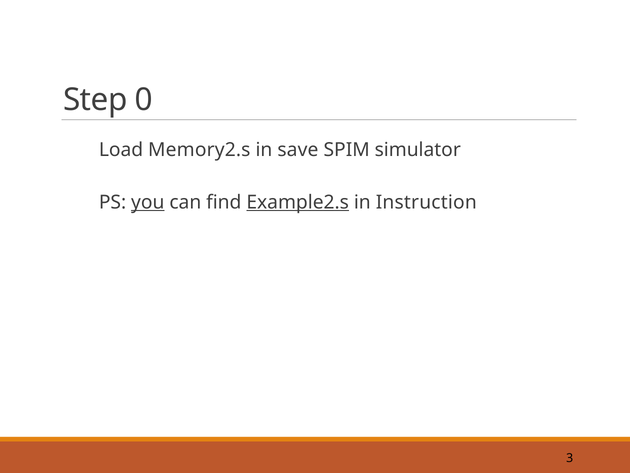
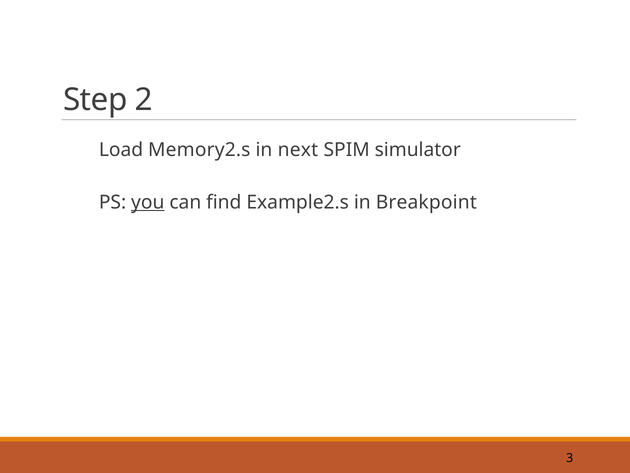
0: 0 -> 2
save: save -> next
Example2.s underline: present -> none
Instruction: Instruction -> Breakpoint
